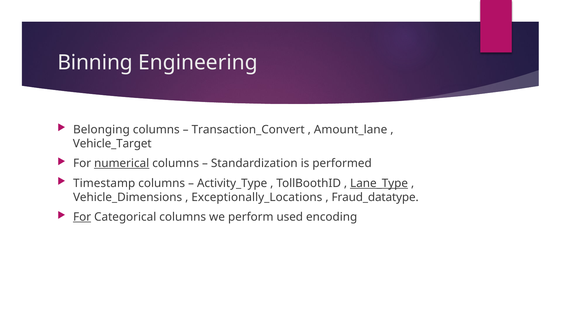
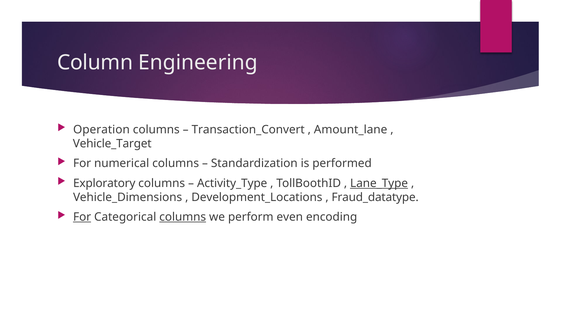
Binning: Binning -> Column
Belonging: Belonging -> Operation
numerical underline: present -> none
Timestamp: Timestamp -> Exploratory
Exceptionally_Locations: Exceptionally_Locations -> Development_Locations
columns at (183, 217) underline: none -> present
used: used -> even
